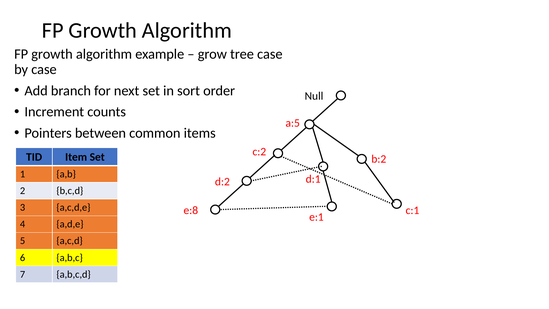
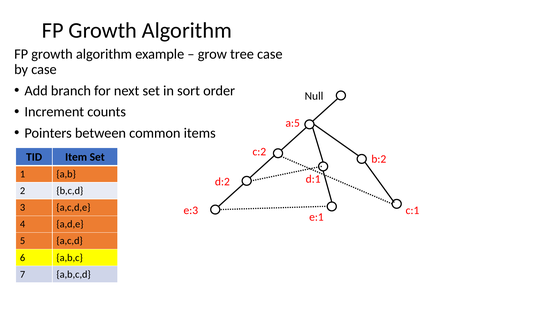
e:8: e:8 -> e:3
